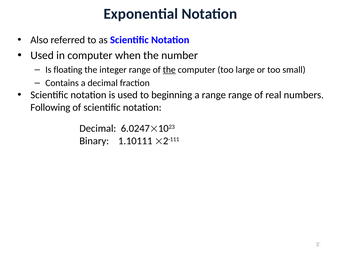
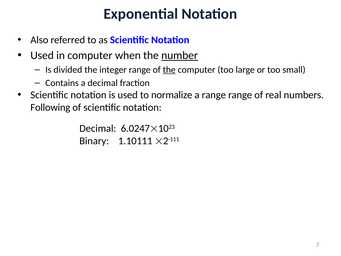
number underline: none -> present
floating: floating -> divided
beginning: beginning -> normalize
